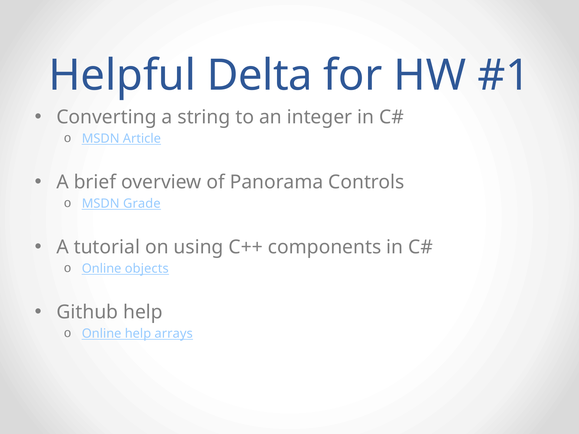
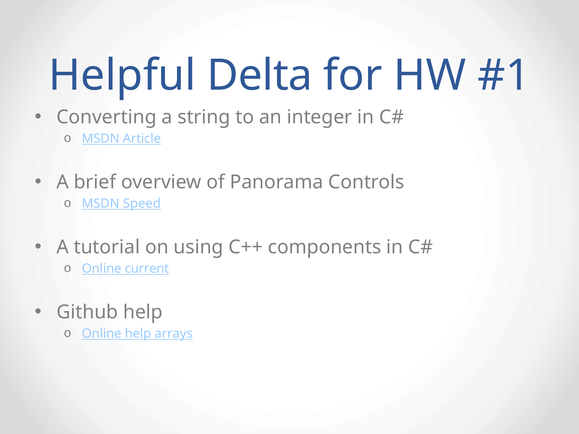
Grade: Grade -> Speed
objects: objects -> current
